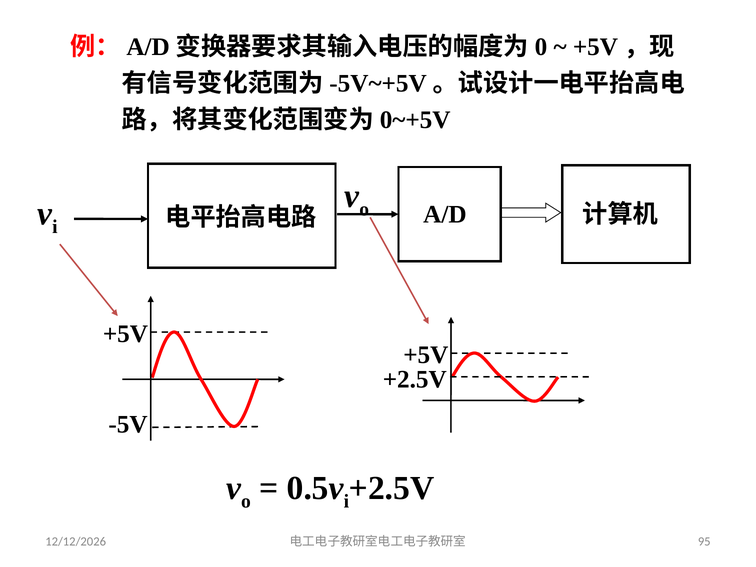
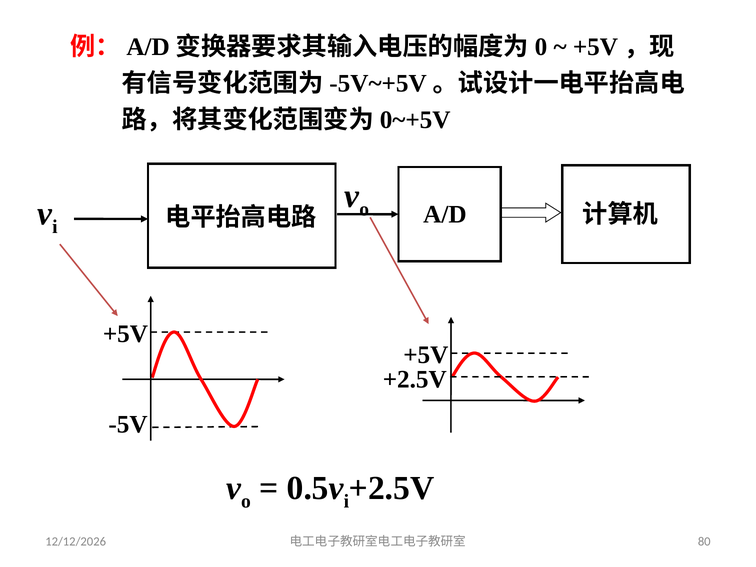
95: 95 -> 80
